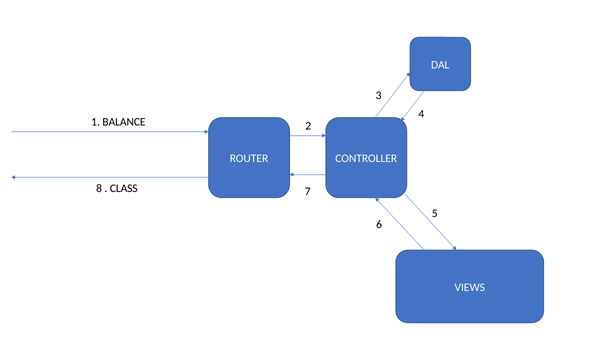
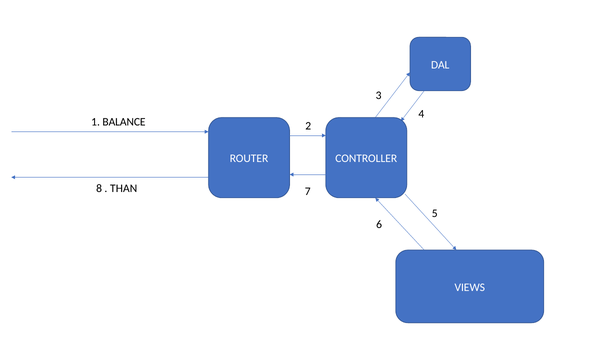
CLASS: CLASS -> THAN
